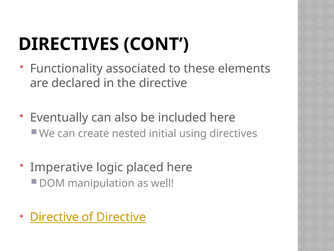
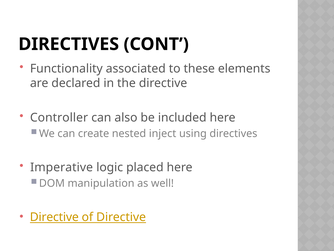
Eventually: Eventually -> Controller
initial: initial -> inject
